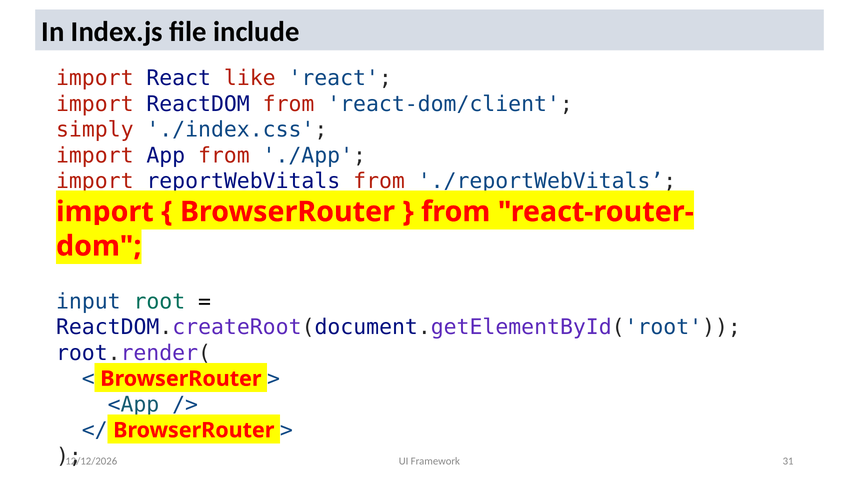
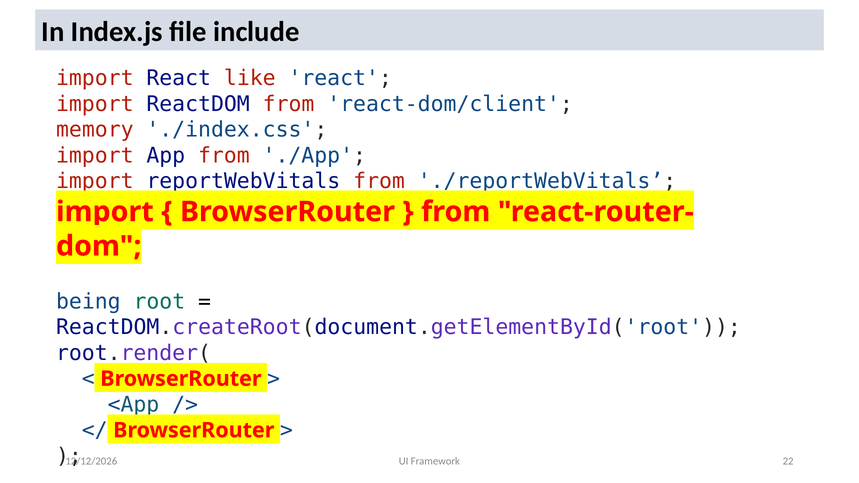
simply: simply -> memory
input: input -> being
31: 31 -> 22
